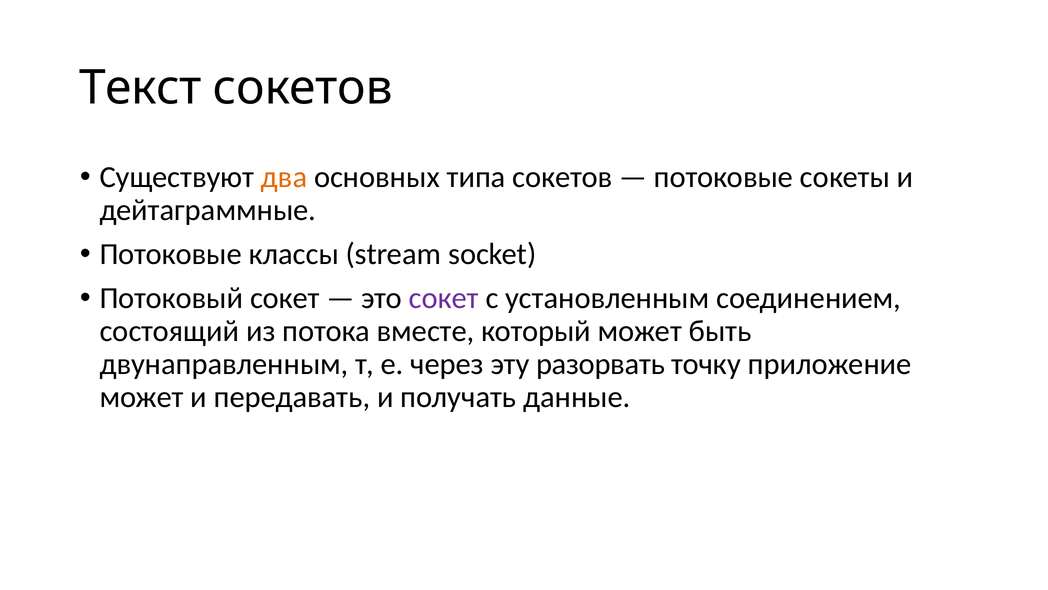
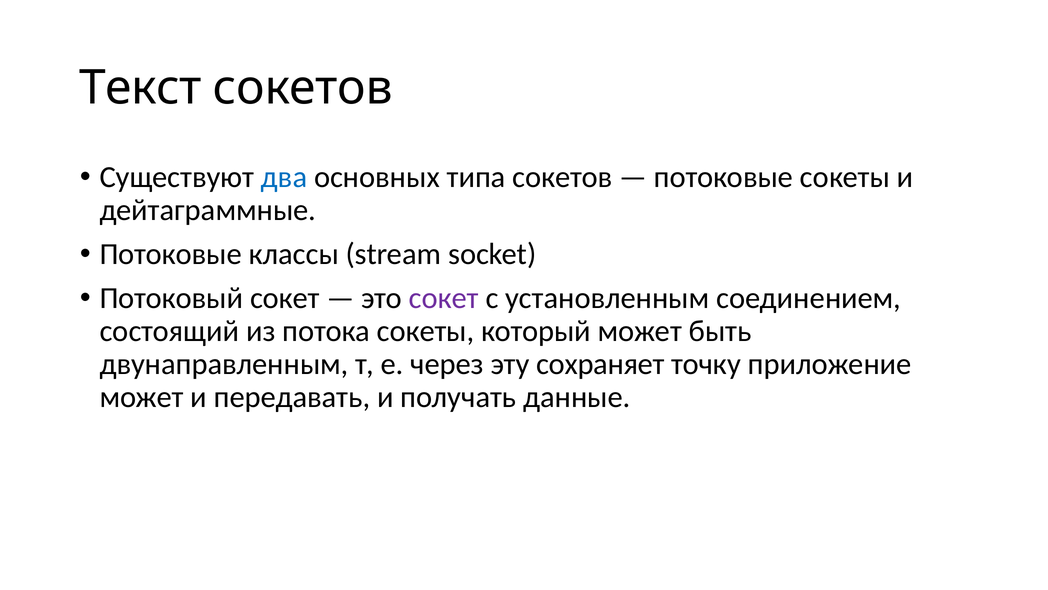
два colour: orange -> blue
потока вместе: вместе -> сокеты
разорвать: разорвать -> сохраняет
